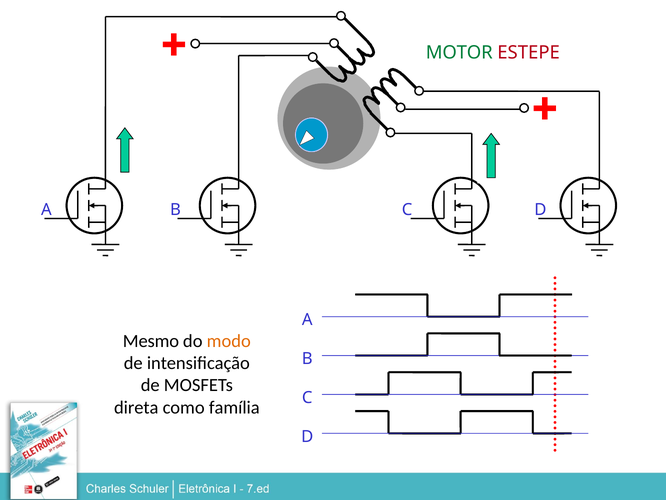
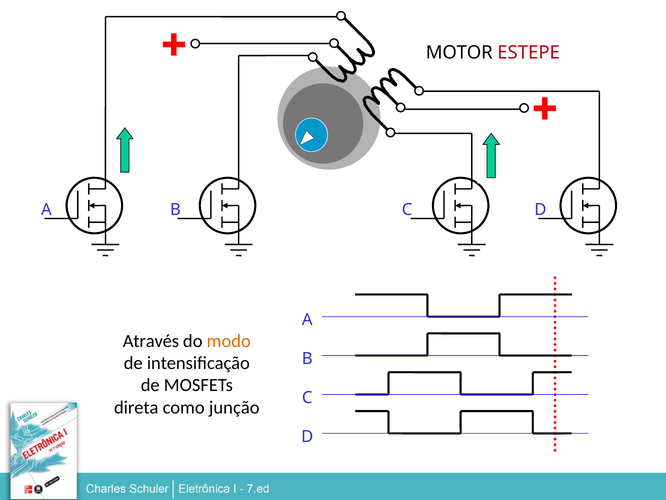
MOTOR colour: green -> black
Mesmo: Mesmo -> Através
família: família -> junção
